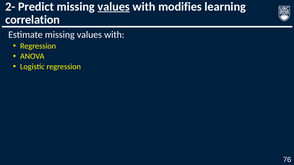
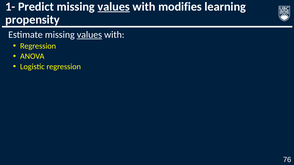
2-: 2- -> 1-
correlation: correlation -> propensity
values at (89, 35) underline: none -> present
